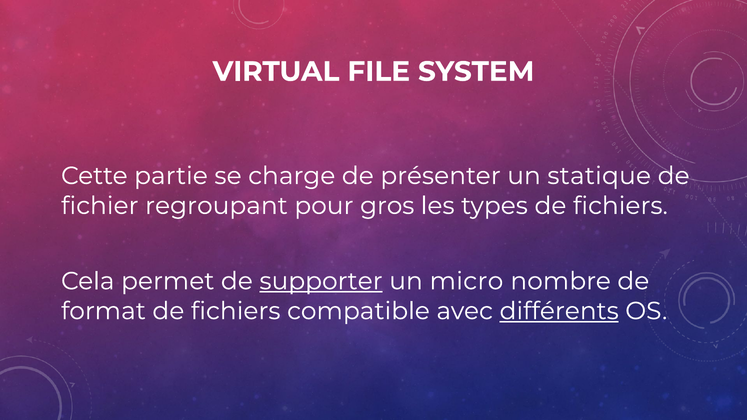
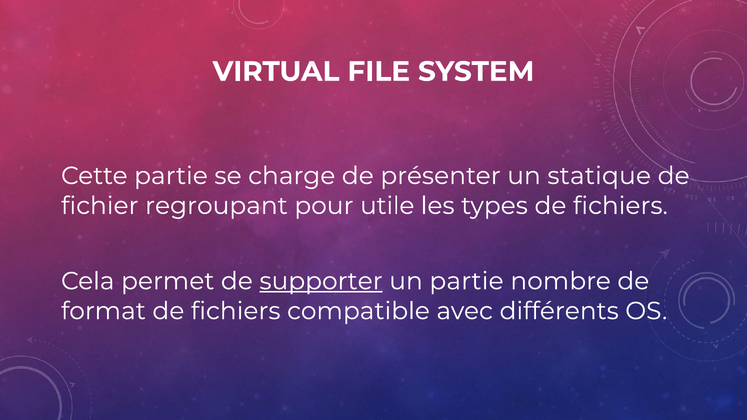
gros: gros -> utile
un micro: micro -> partie
différents underline: present -> none
